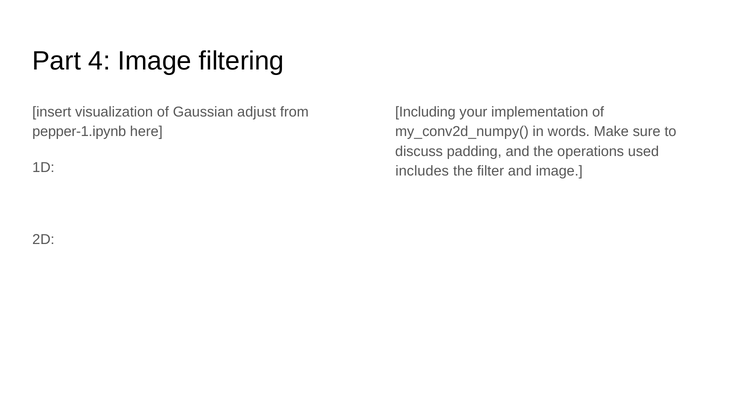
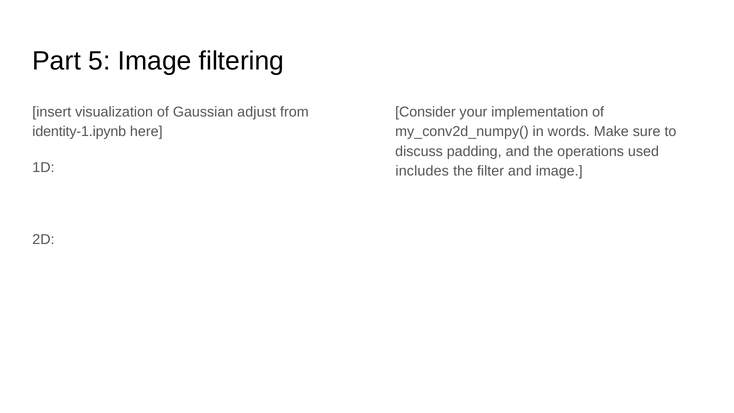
4: 4 -> 5
Including: Including -> Consider
pepper-1.ipynb: pepper-1.ipynb -> identity-1.ipynb
